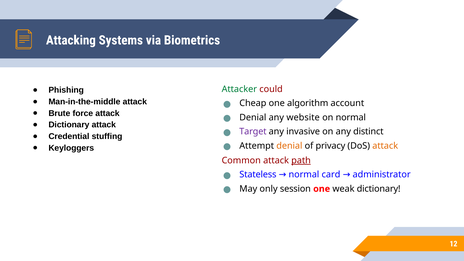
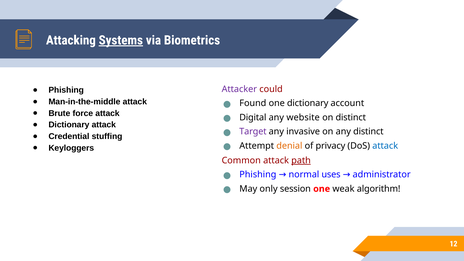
Systems underline: none -> present
Attacker colour: green -> purple
Cheap: Cheap -> Found
one algorithm: algorithm -> dictionary
Denial at (253, 117): Denial -> Digital
on normal: normal -> distinct
attack at (385, 146) colour: orange -> blue
Stateless at (258, 175): Stateless -> Phishing
card: card -> uses
weak dictionary: dictionary -> algorithm
